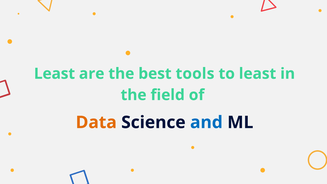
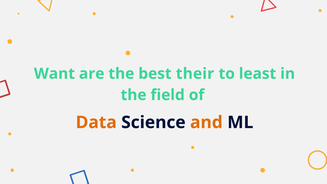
Least at (54, 74): Least -> Want
tools: tools -> their
and colour: blue -> orange
